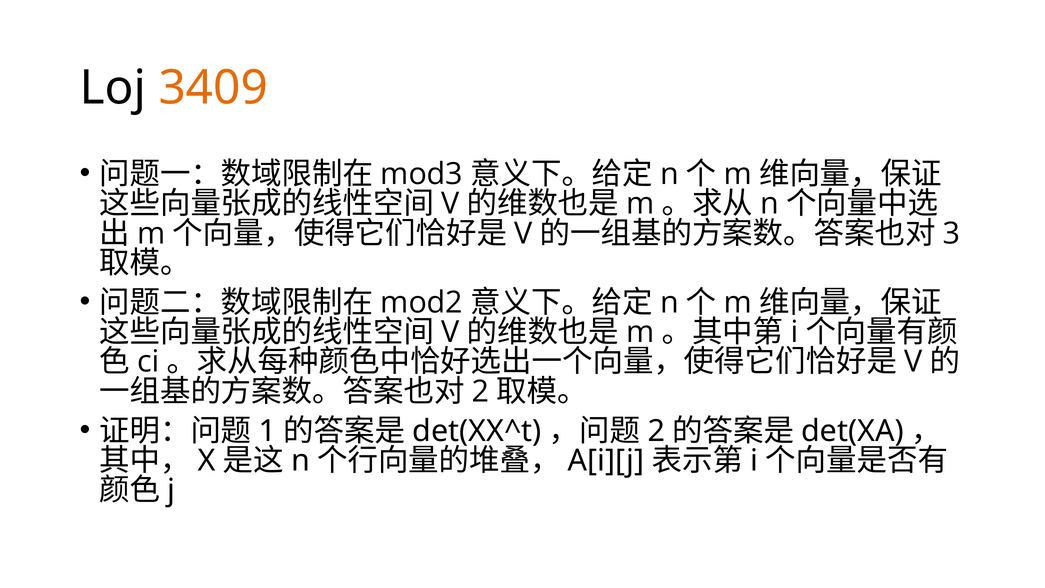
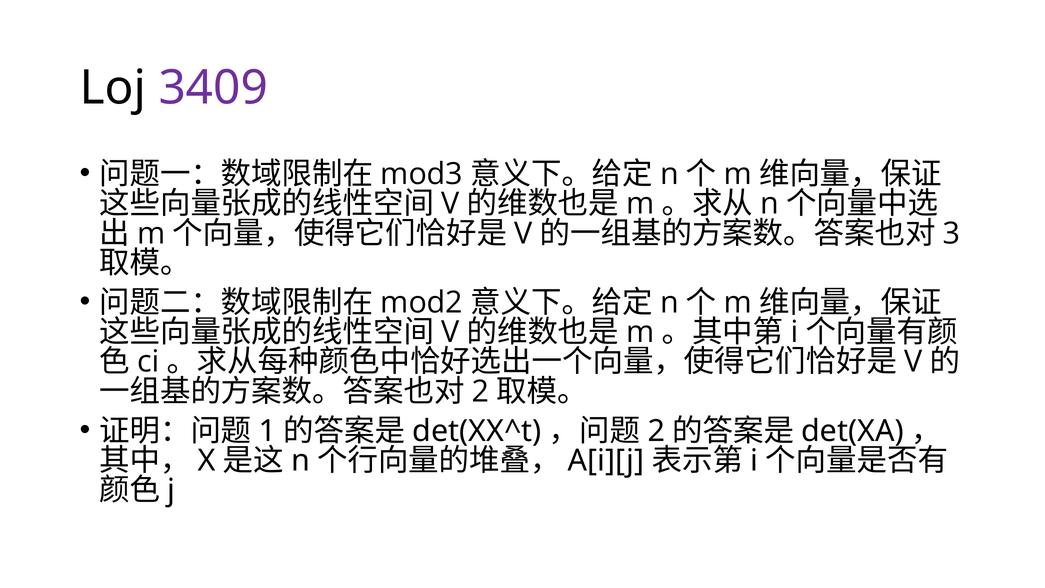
3409 colour: orange -> purple
